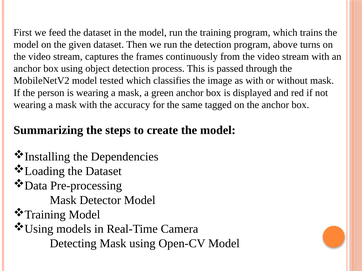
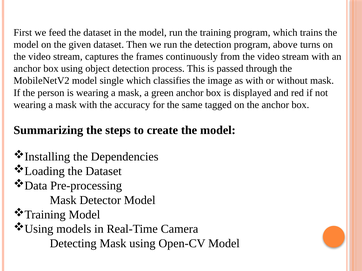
tested: tested -> single
